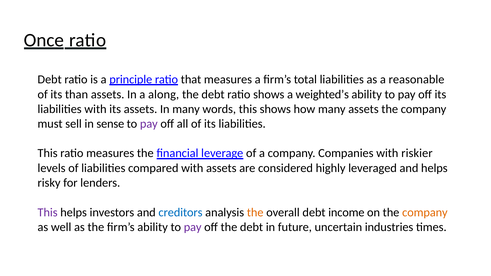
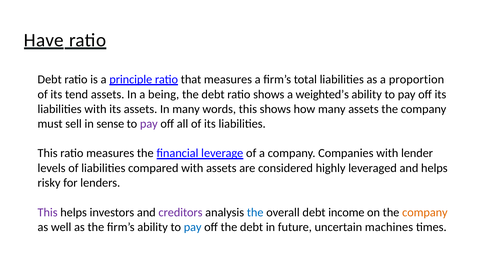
Once: Once -> Have
reasonable: reasonable -> proportion
than: than -> tend
along: along -> being
riskier: riskier -> lender
creditors colour: blue -> purple
the at (255, 213) colour: orange -> blue
pay at (193, 227) colour: purple -> blue
industries: industries -> machines
